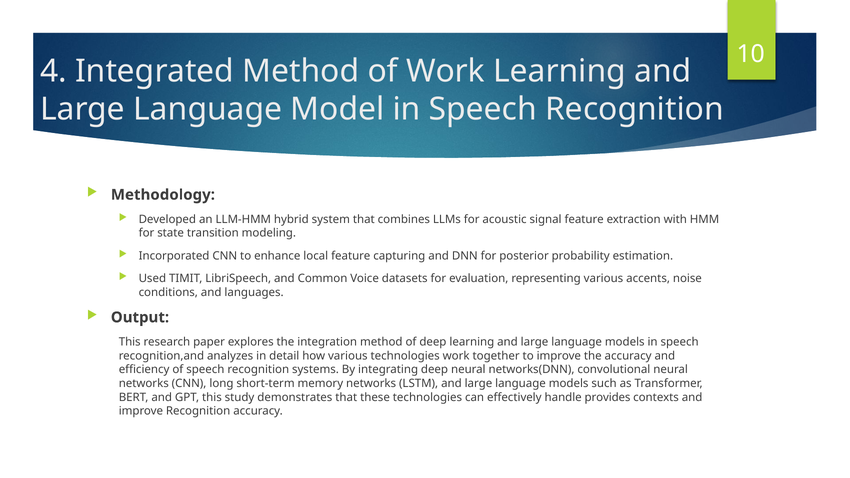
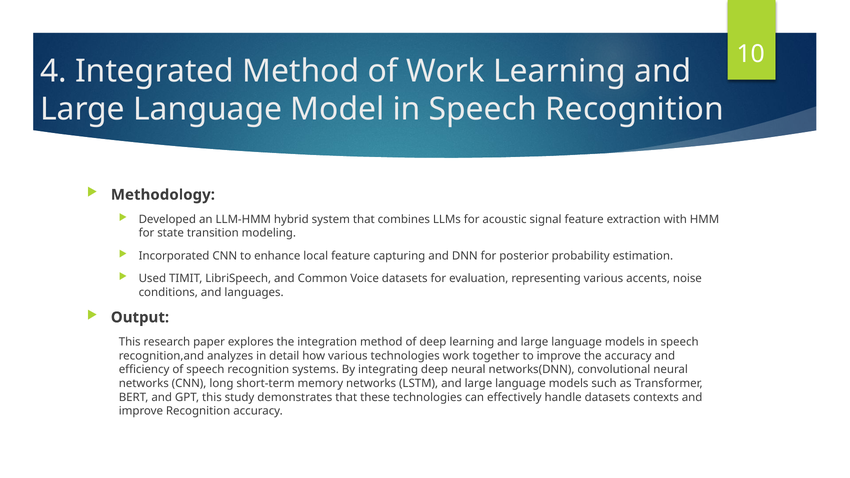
handle provides: provides -> datasets
